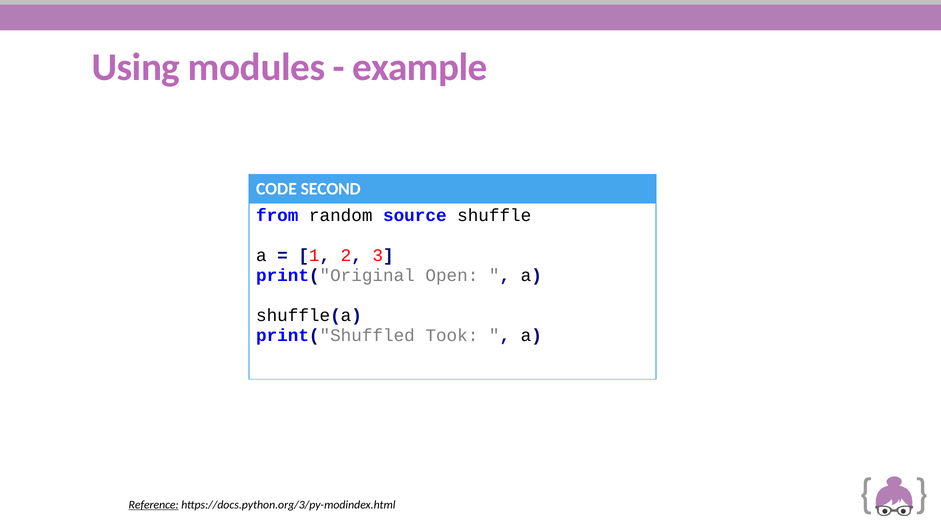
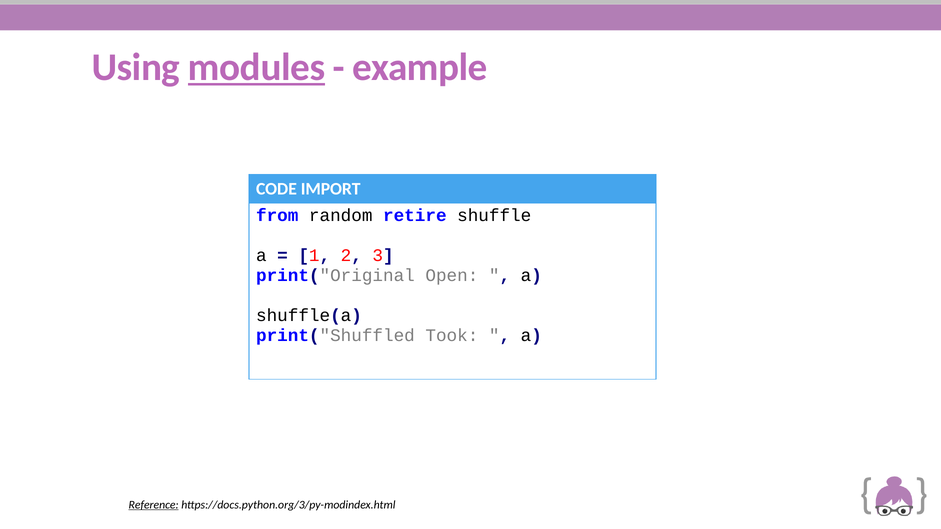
modules underline: none -> present
SECOND: SECOND -> IMPORT
source: source -> retire
